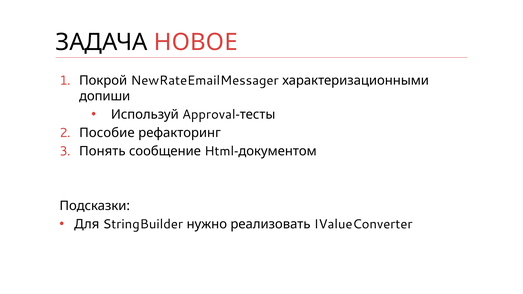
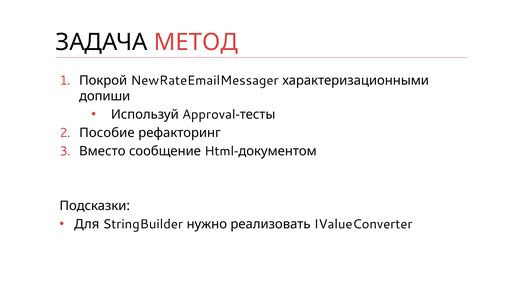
НОВОЕ: НОВОЕ -> МЕТОД
Понять: Понять -> Вместо
